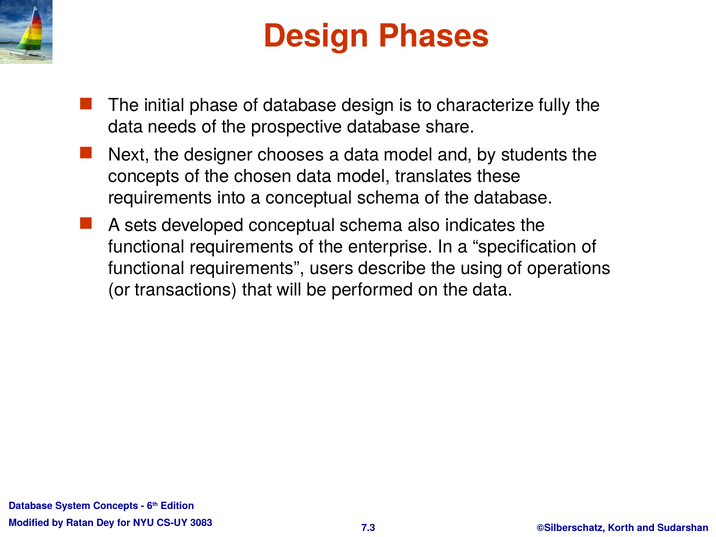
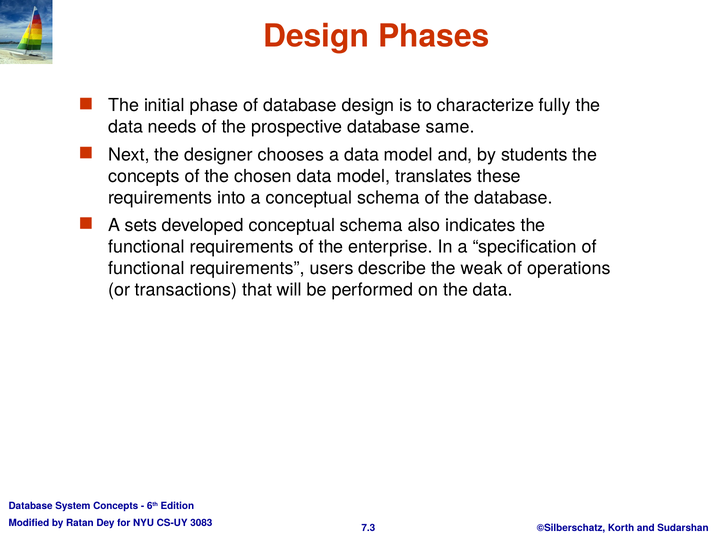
share: share -> same
using: using -> weak
